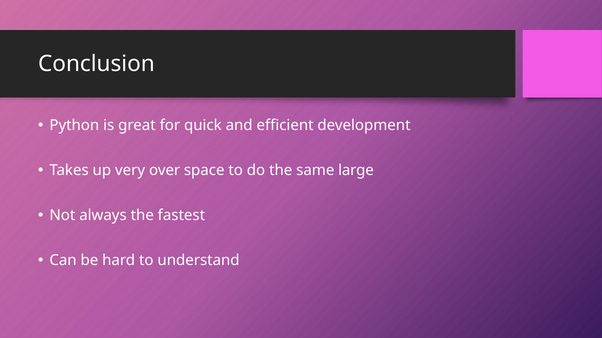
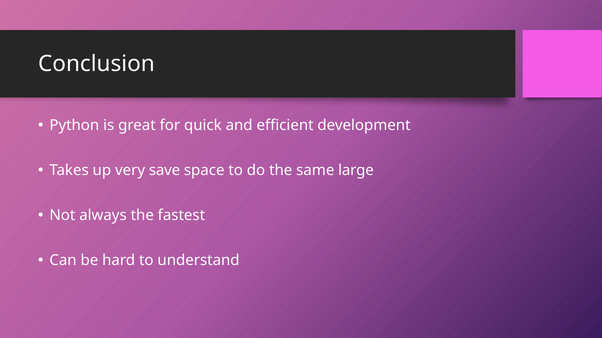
over: over -> save
